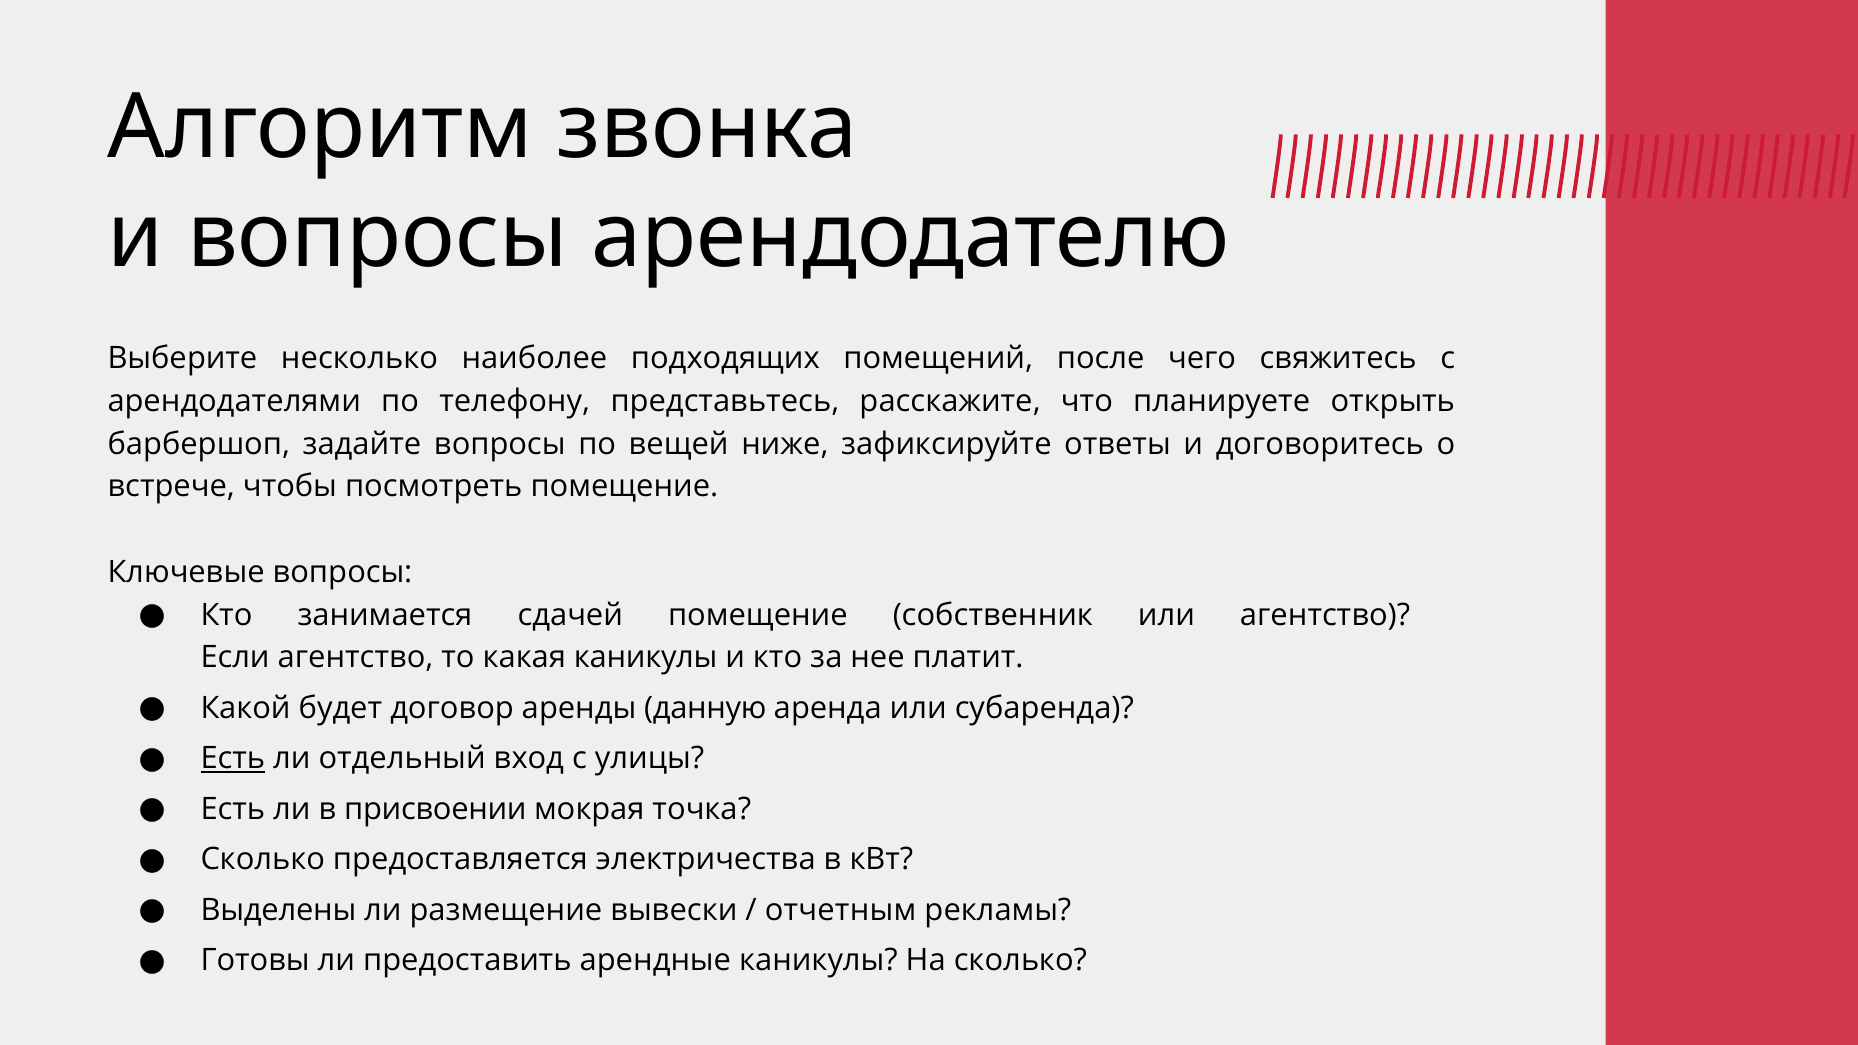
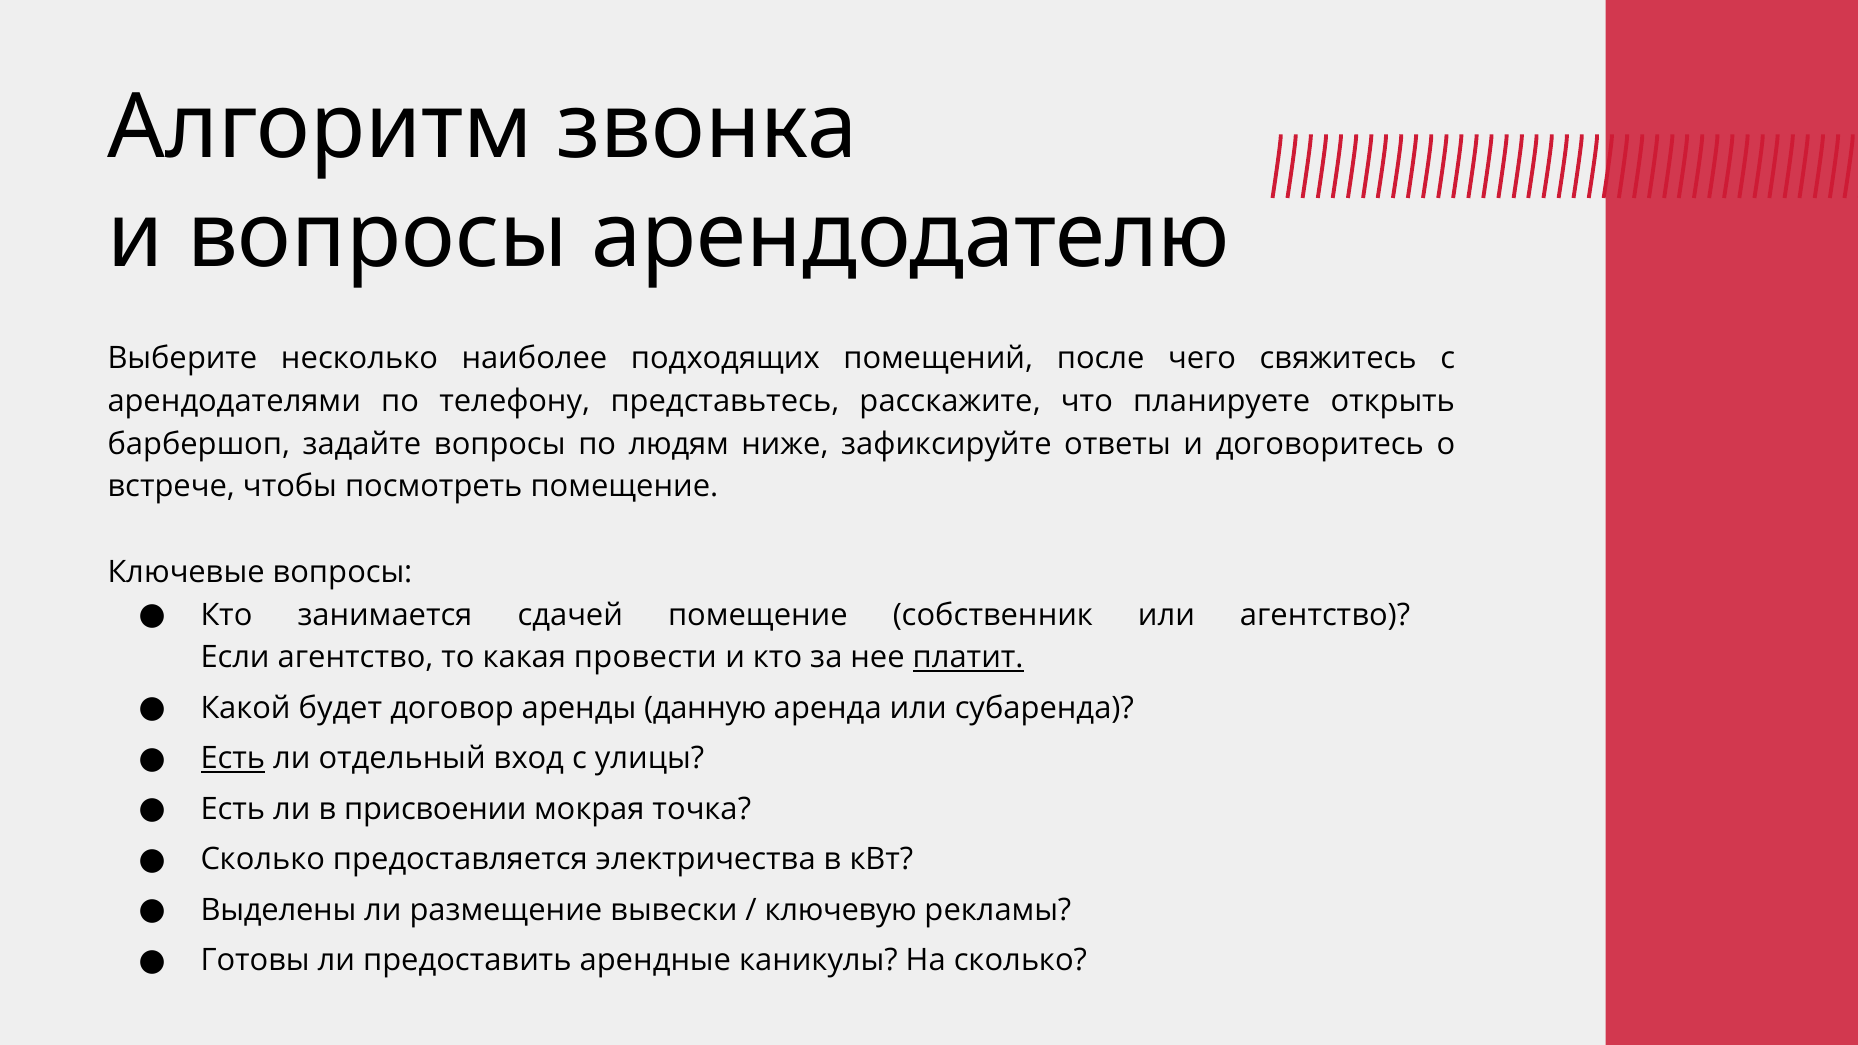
вещей: вещей -> людям
какая каникулы: каникулы -> провести
платит underline: none -> present
отчетным: отчетным -> ключевую
